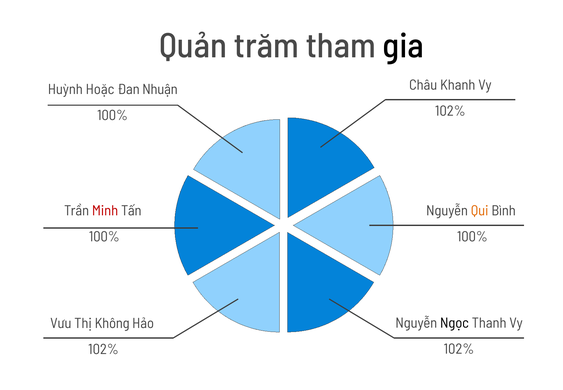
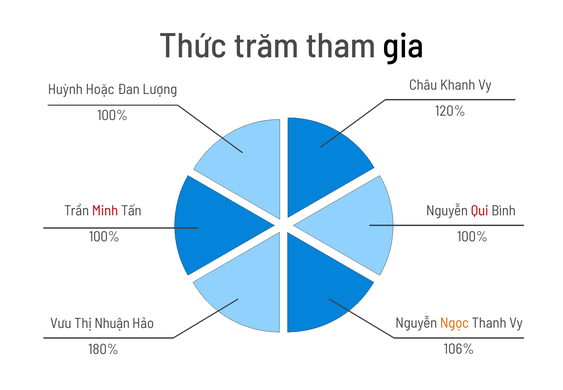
Quản: Quản -> Thức
Nhuận: Nhuận -> Lượng
102% at (450, 111): 102% -> 120%
Qui colour: orange -> red
Ngọc colour: black -> orange
Không: Không -> Nhuận
102% at (459, 349): 102% -> 106%
102% at (103, 349): 102% -> 180%
